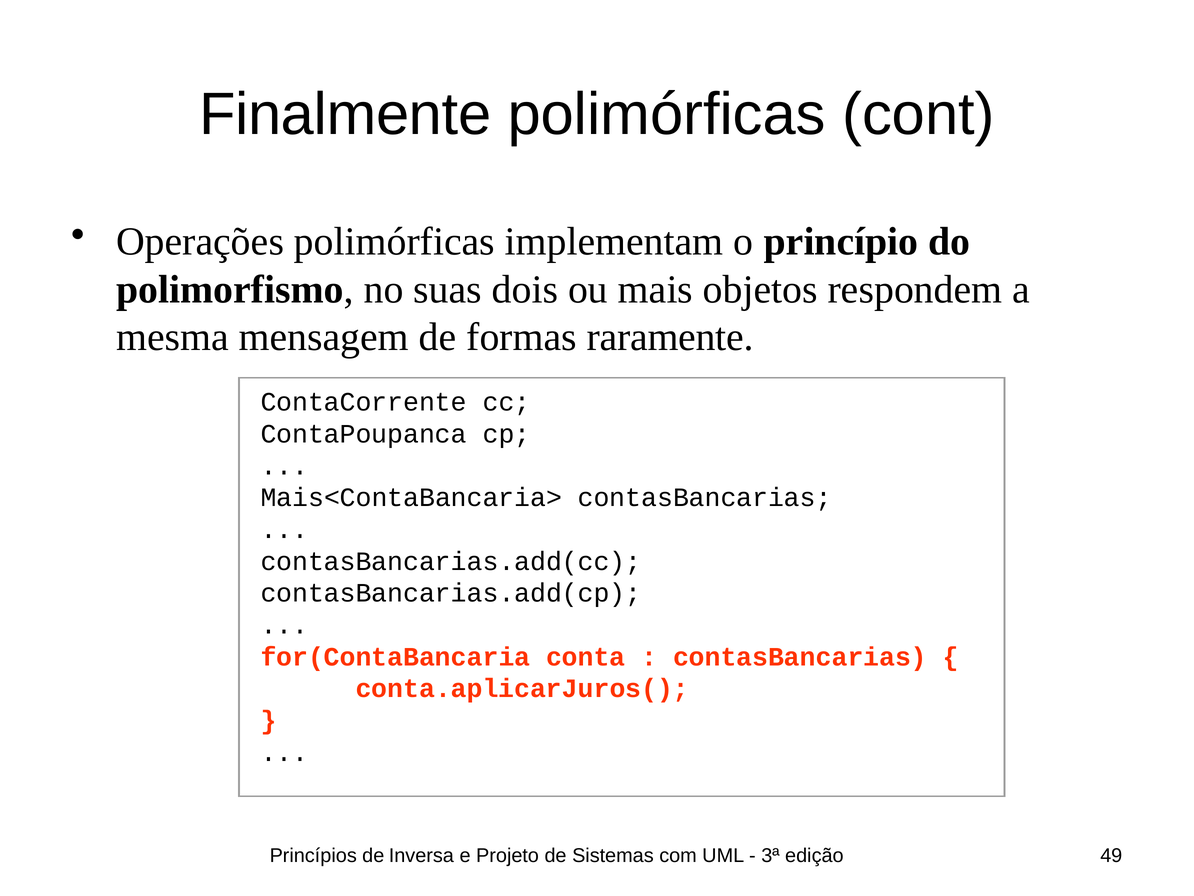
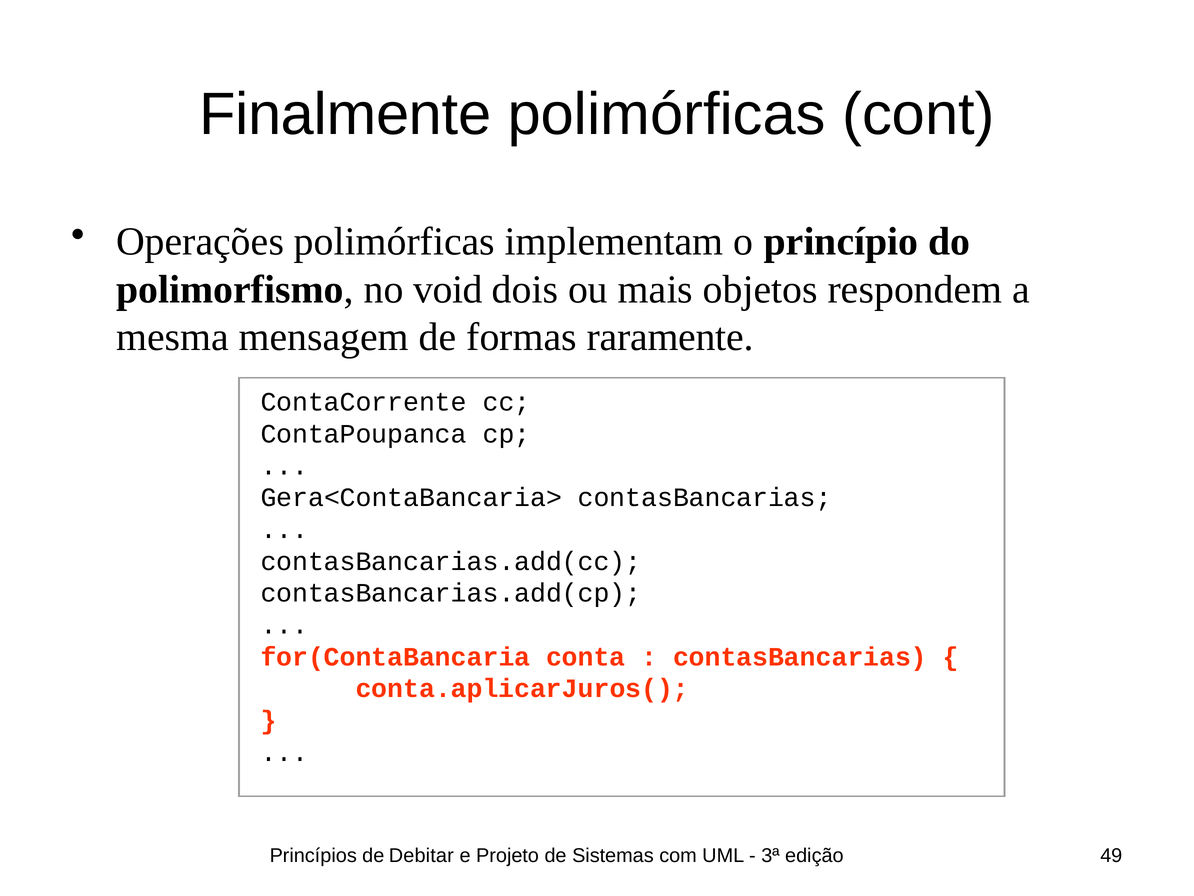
suas: suas -> void
Mais<ContaBancaria>: Mais<ContaBancaria> -> Gera<ContaBancaria>
Inversa: Inversa -> Debitar
